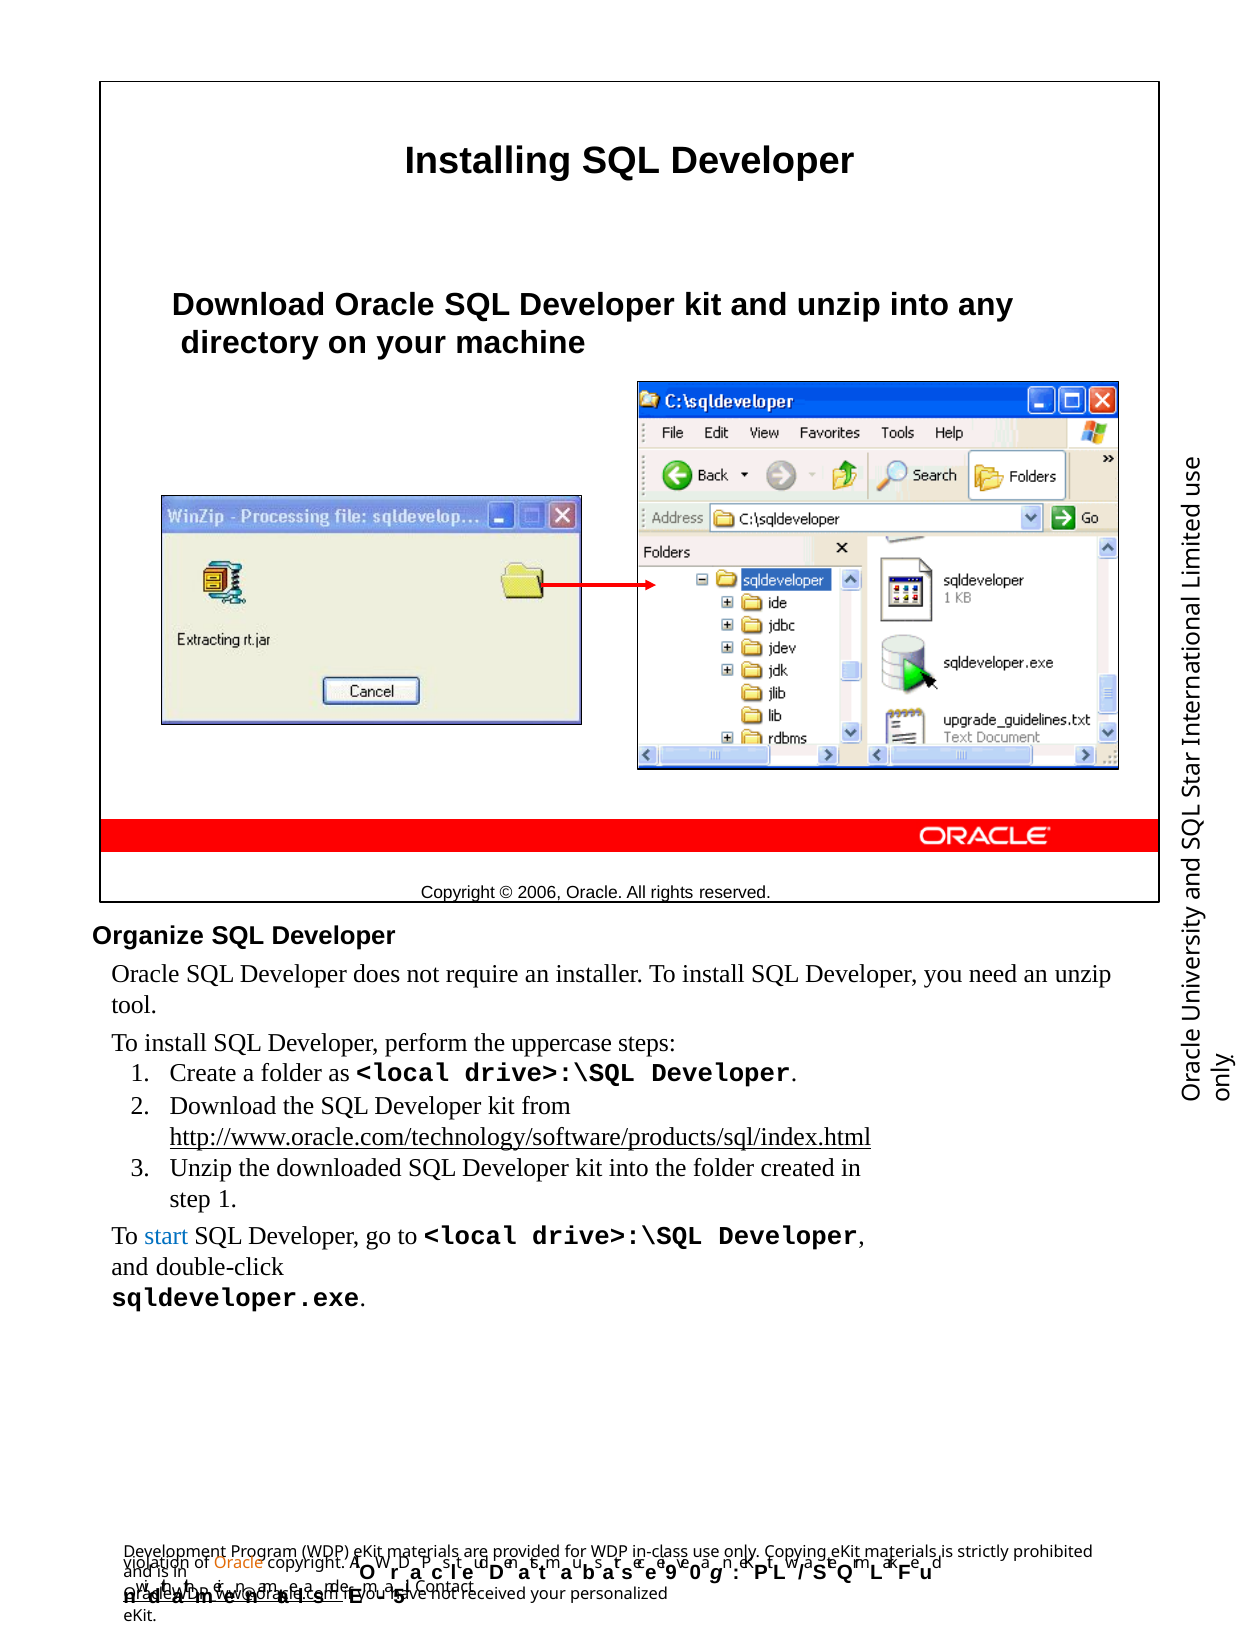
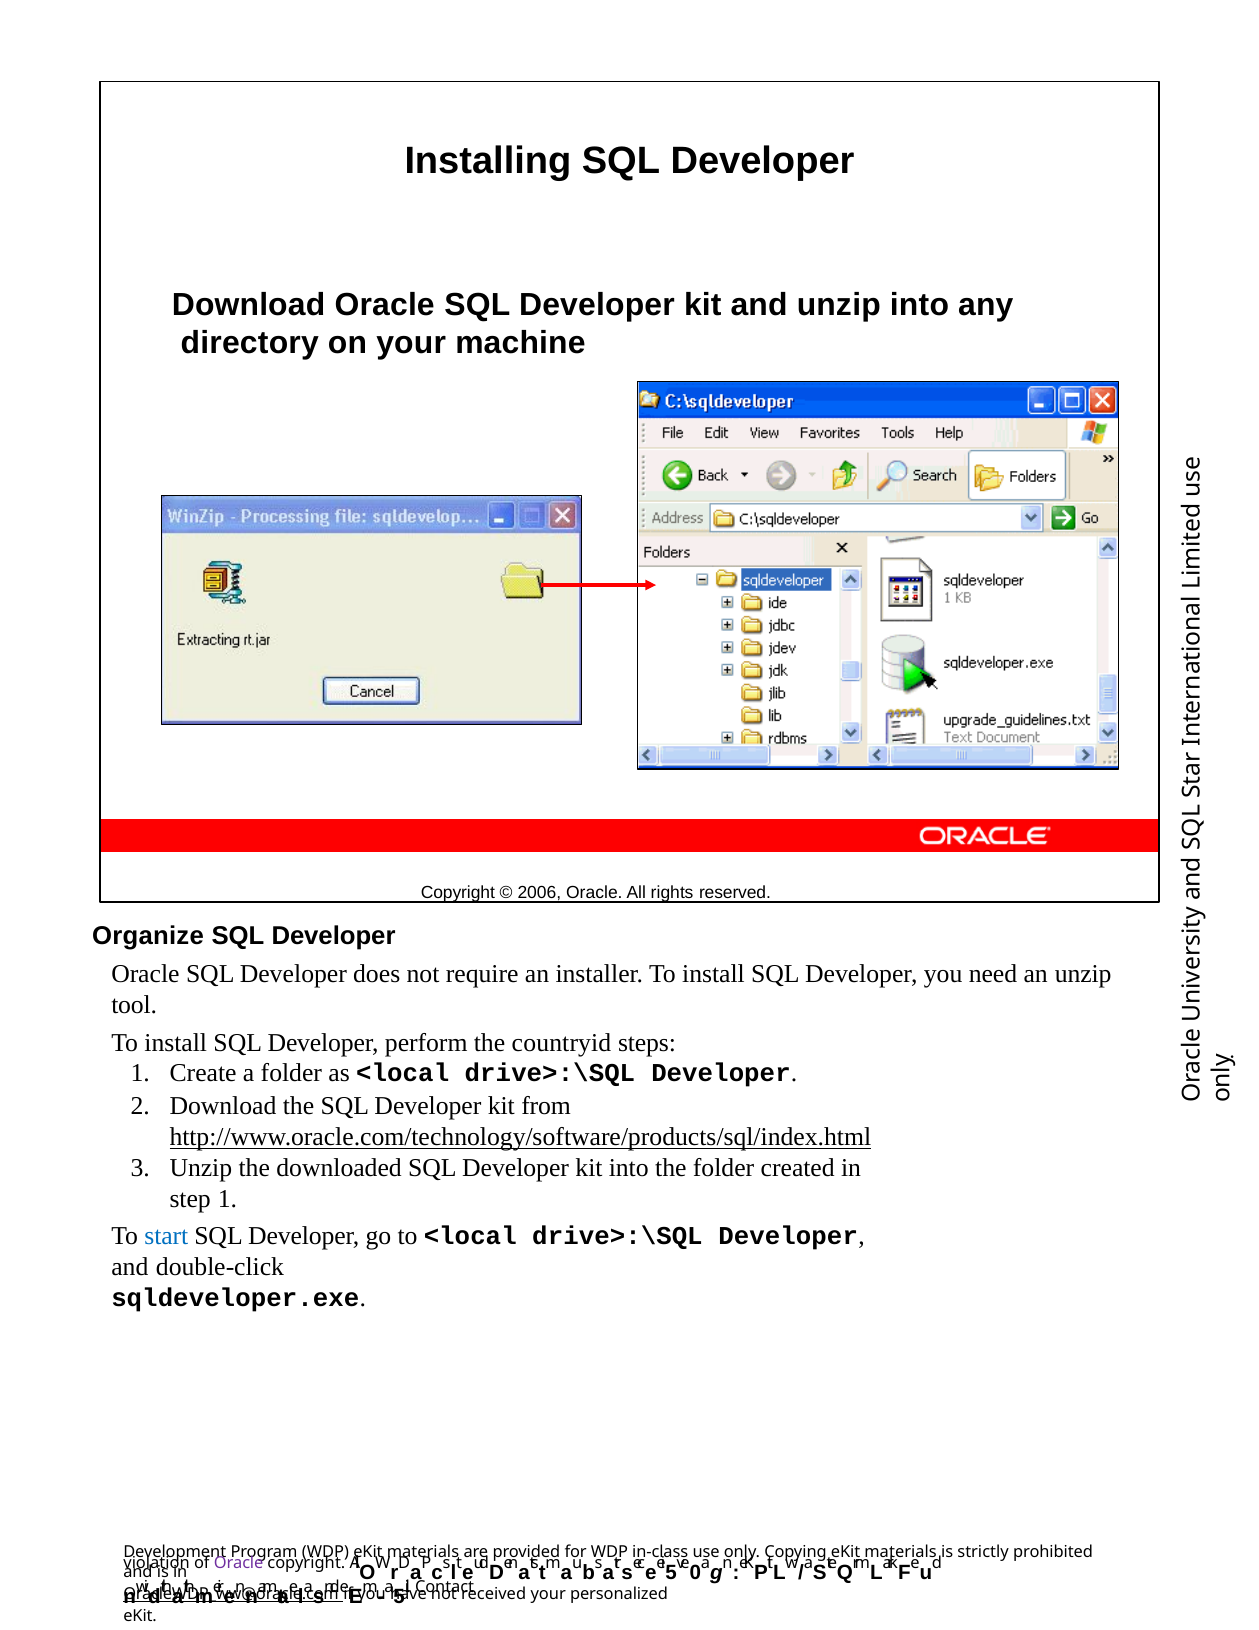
uppercase: uppercase -> countryid
Oracle at (239, 1562) colour: orange -> purple
9 at (671, 1572): 9 -> 5
